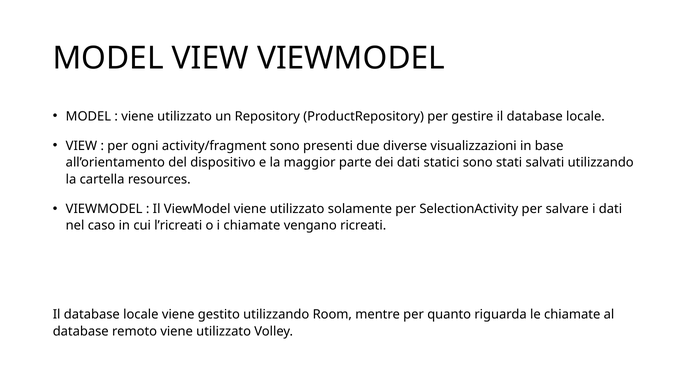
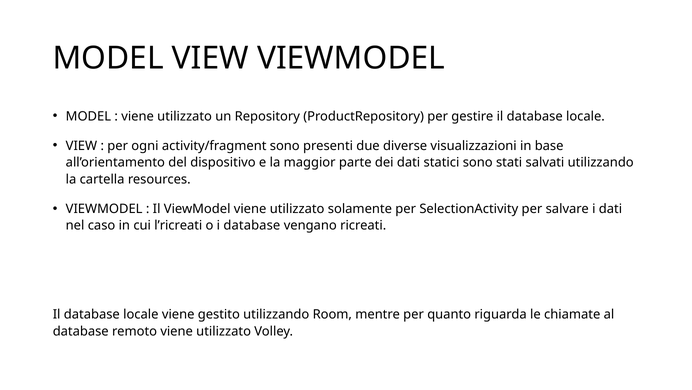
i chiamate: chiamate -> database
